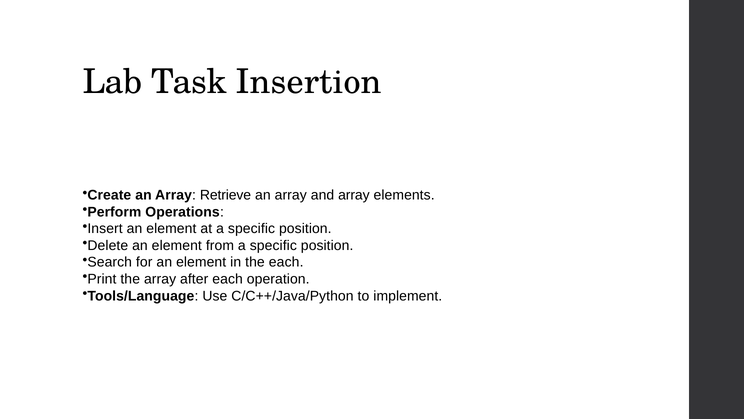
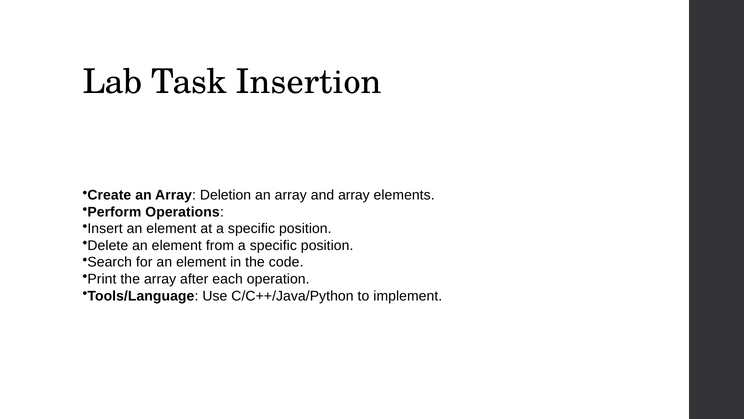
Retrieve: Retrieve -> Deletion
the each: each -> code
